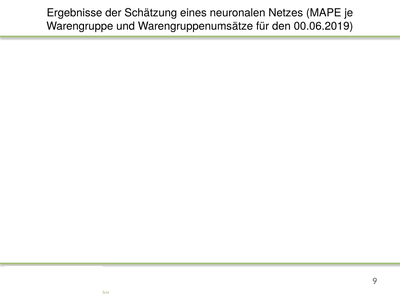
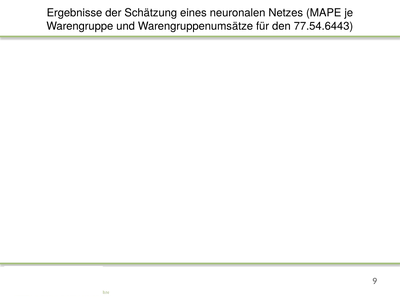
00.06.2019: 00.06.2019 -> 77.54.6443
